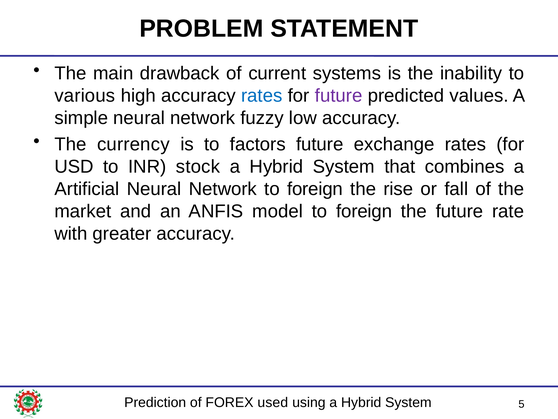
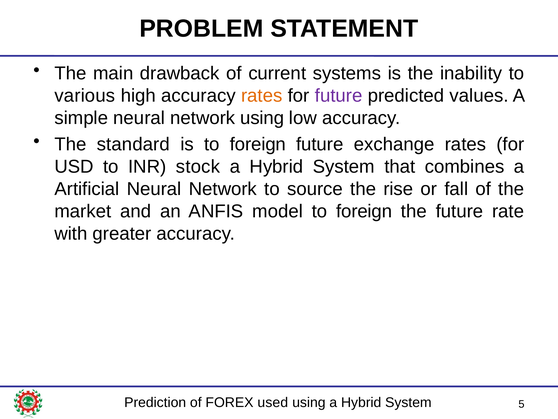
rates at (262, 96) colour: blue -> orange
network fuzzy: fuzzy -> using
currency: currency -> standard
is to factors: factors -> foreign
Network to foreign: foreign -> source
